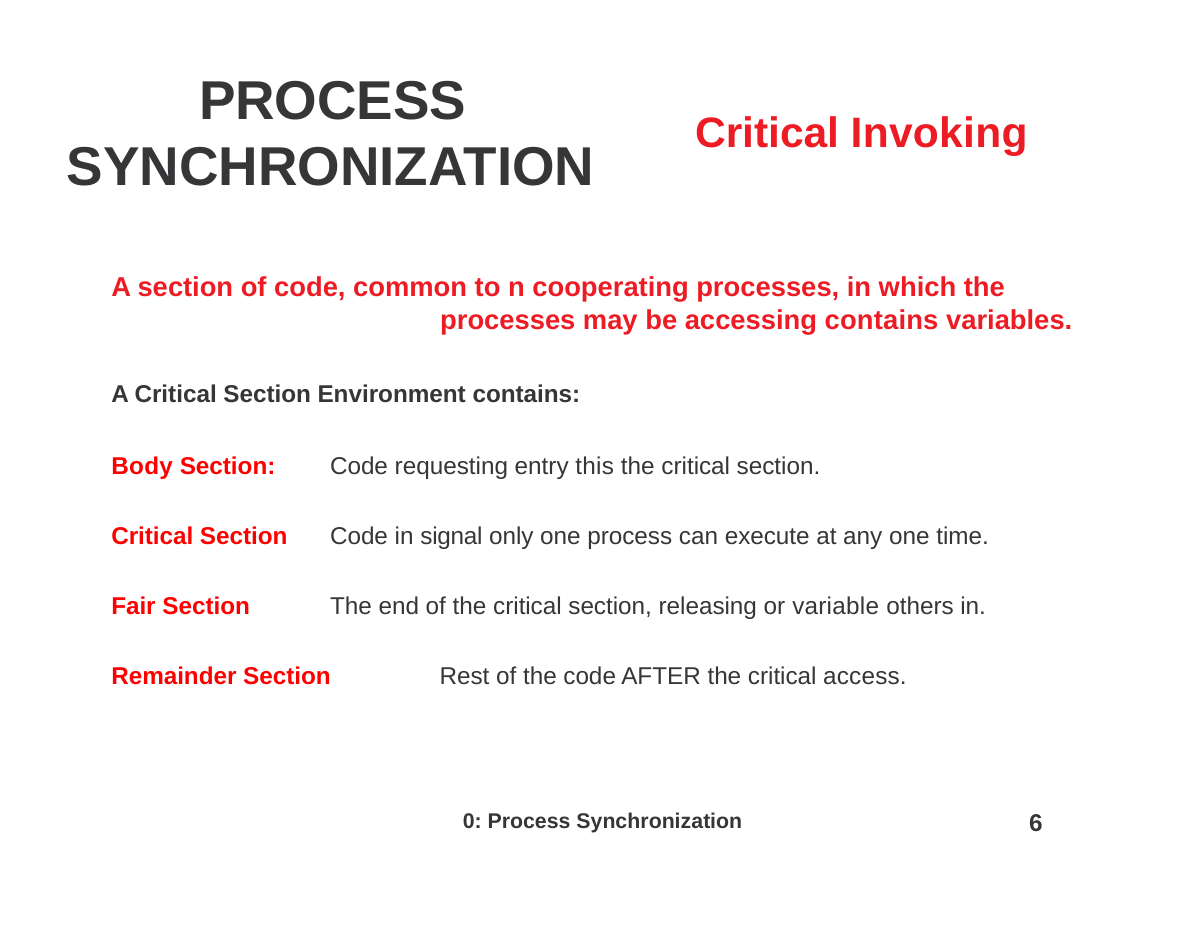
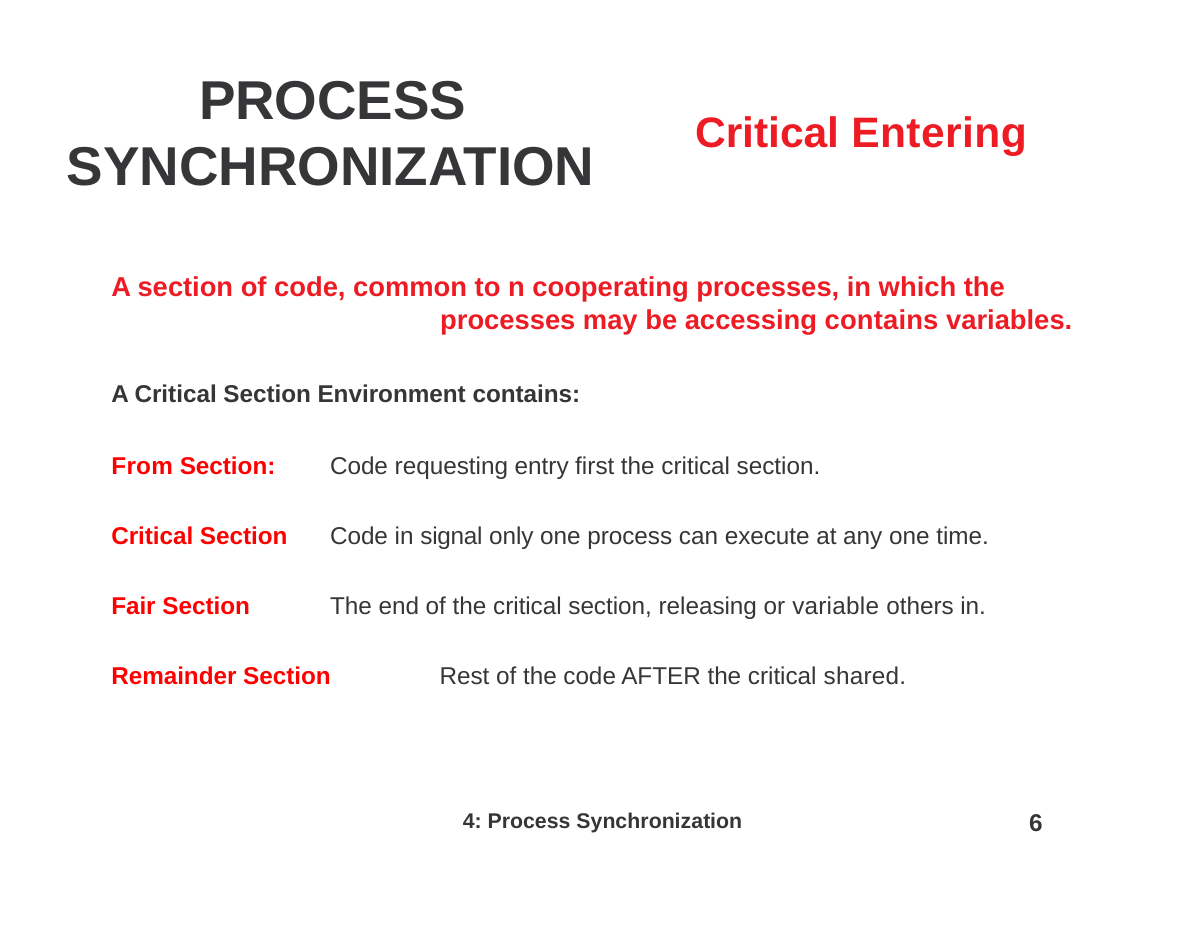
Invoking: Invoking -> Entering
Body: Body -> From
this: this -> first
access: access -> shared
0: 0 -> 4
